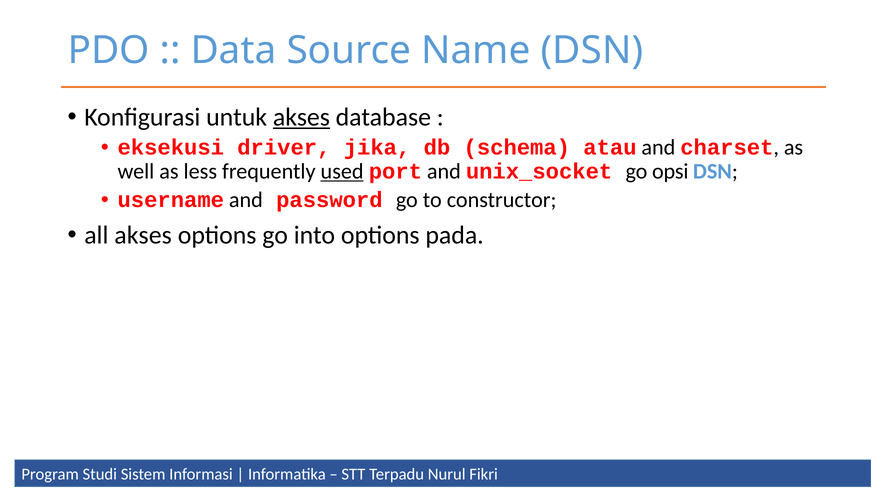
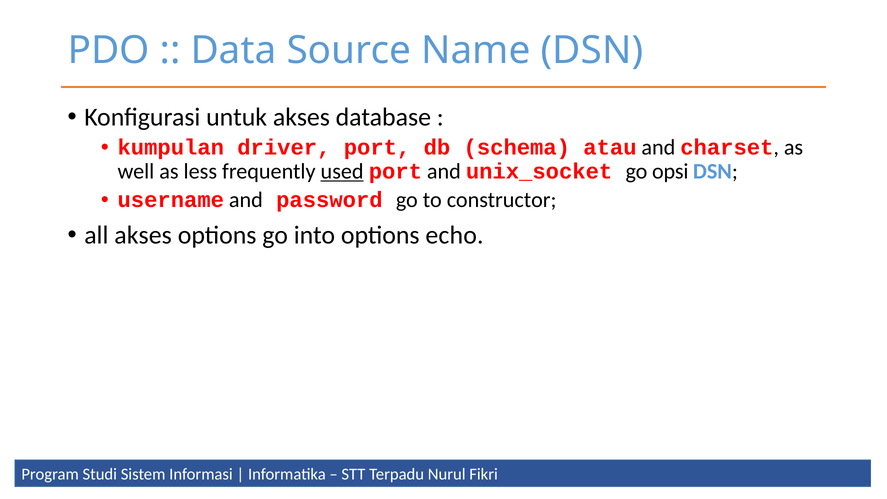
akses at (301, 117) underline: present -> none
eksekusi: eksekusi -> kumpulan
driver jika: jika -> port
pada: pada -> echo
